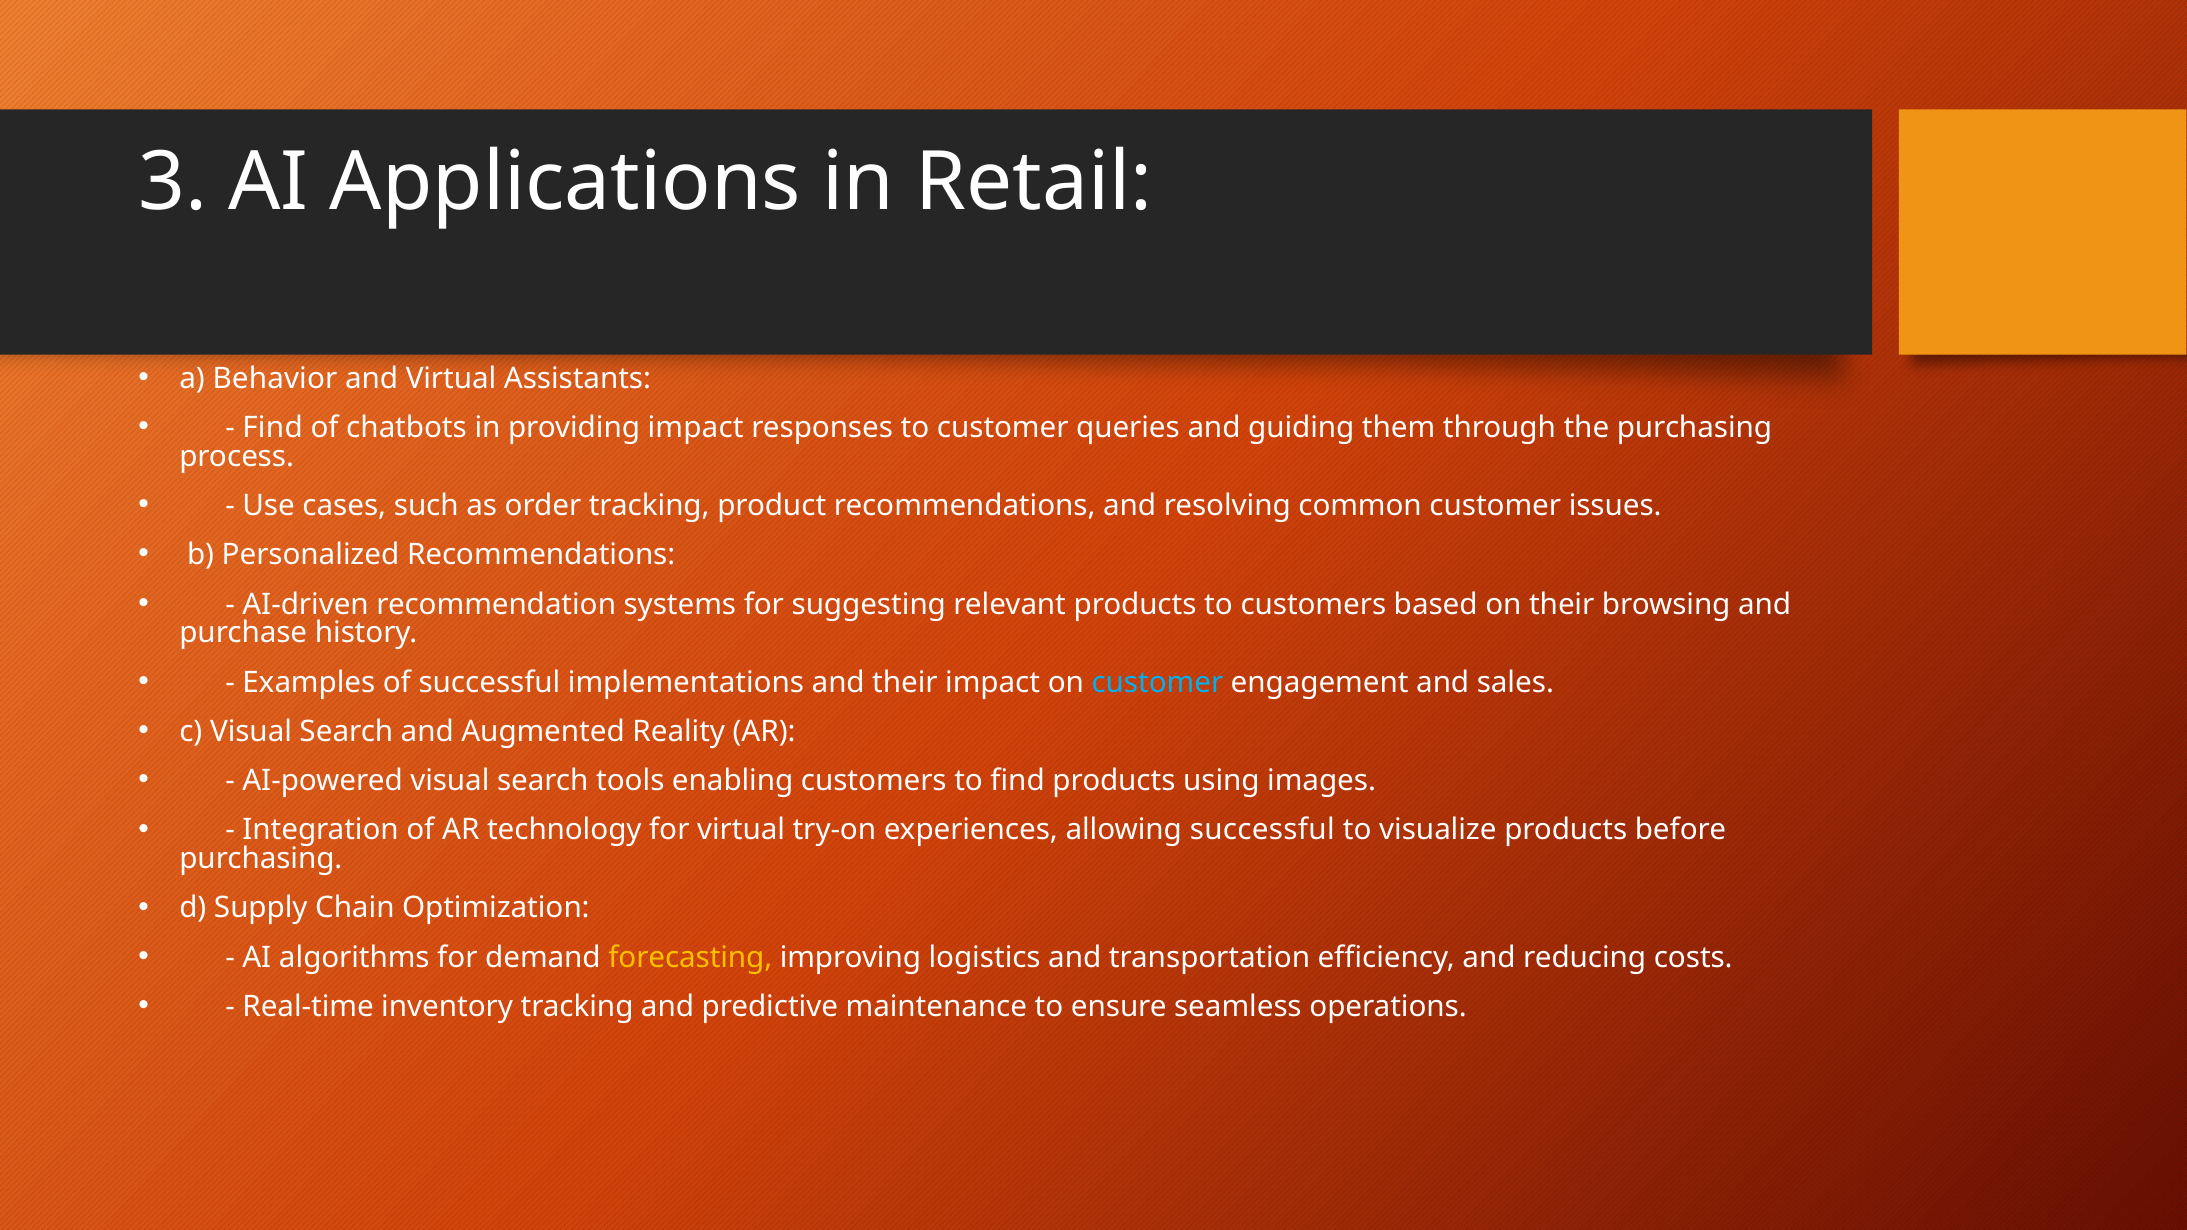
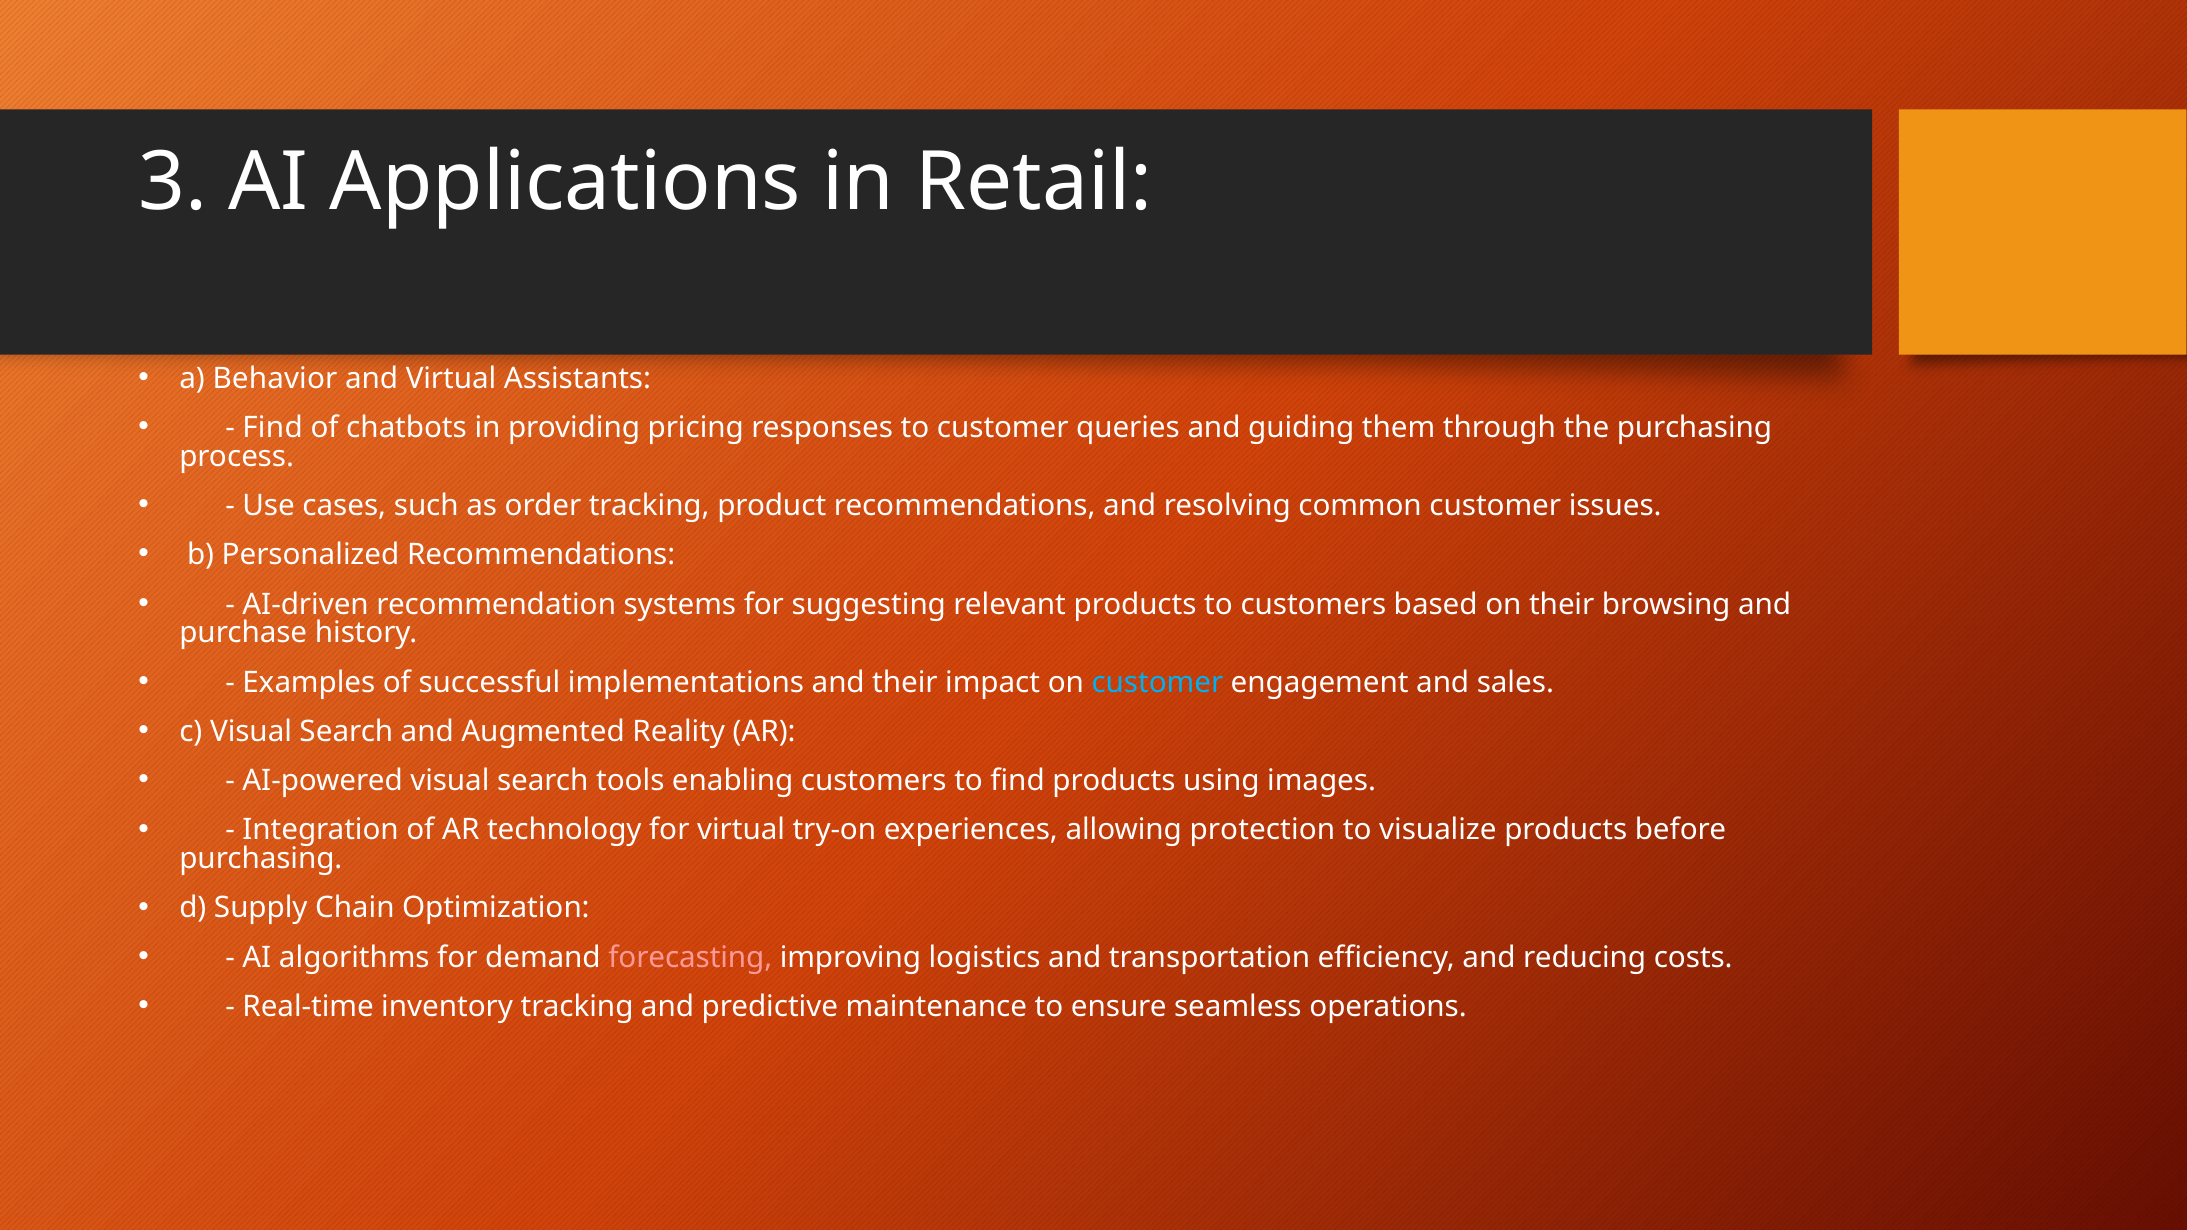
providing impact: impact -> pricing
allowing successful: successful -> protection
forecasting colour: yellow -> pink
